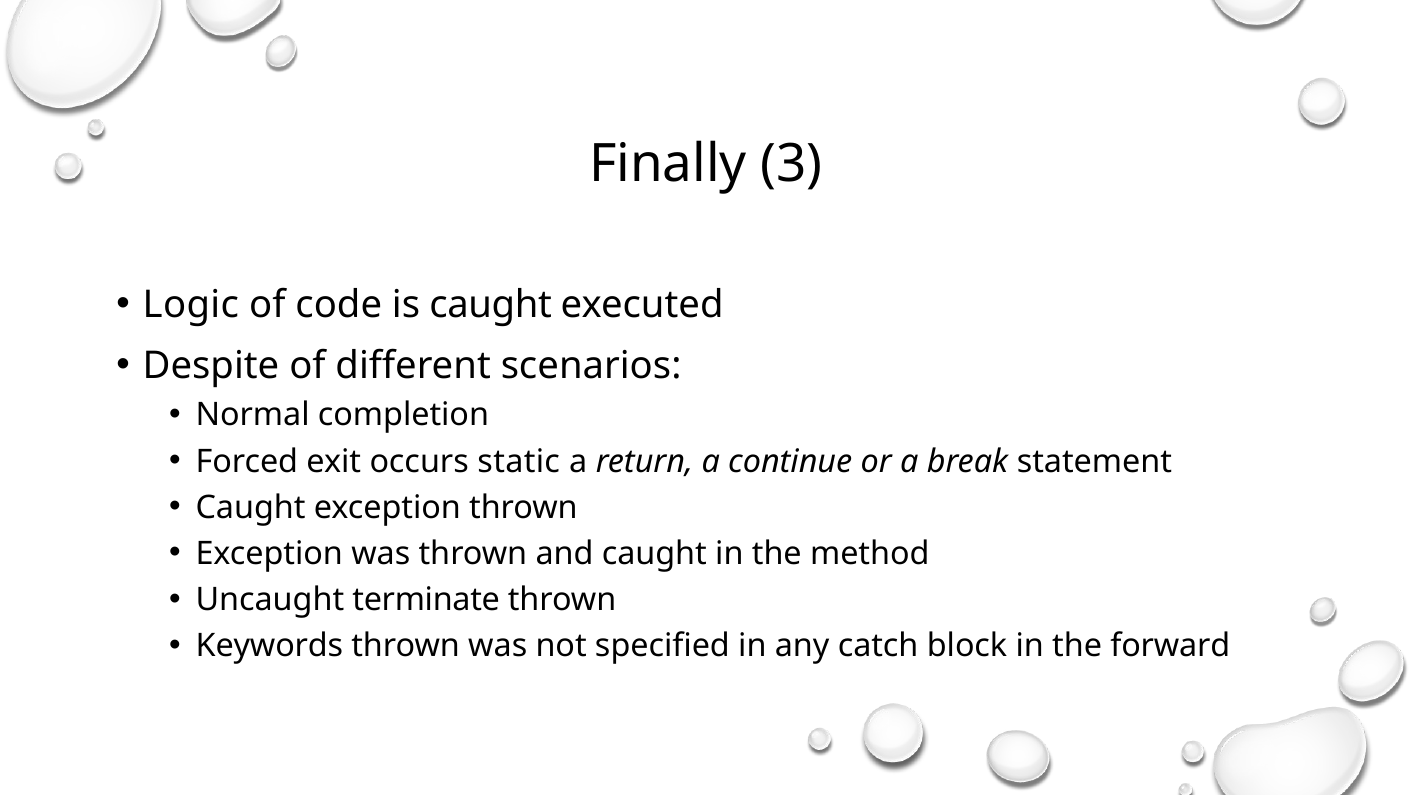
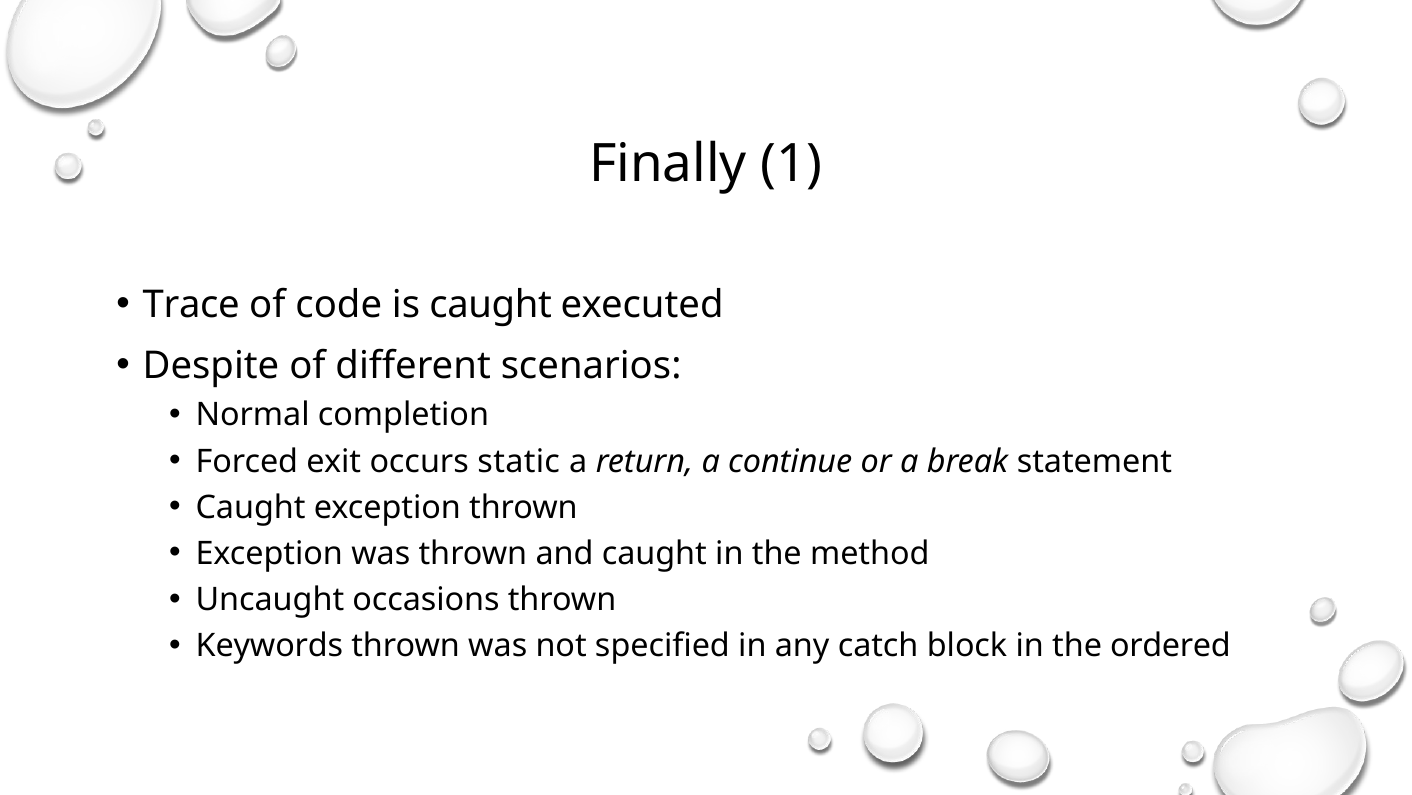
3: 3 -> 1
Logic: Logic -> Trace
terminate: terminate -> occasions
forward: forward -> ordered
